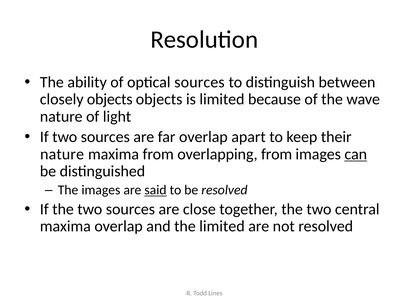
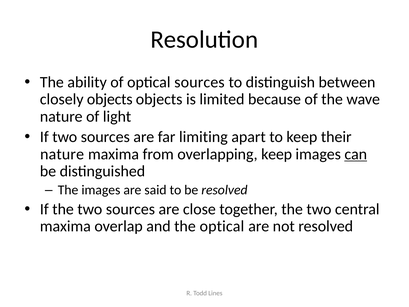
far overlap: overlap -> limiting
overlapping from: from -> keep
said underline: present -> none
the limited: limited -> optical
